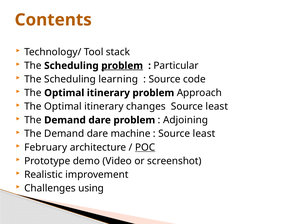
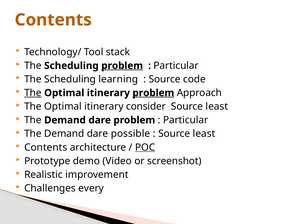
The at (33, 93) underline: none -> present
problem at (153, 93) underline: none -> present
changes: changes -> consider
Adjoining at (186, 120): Adjoining -> Particular
machine: machine -> possible
February at (46, 147): February -> Contents
using: using -> every
